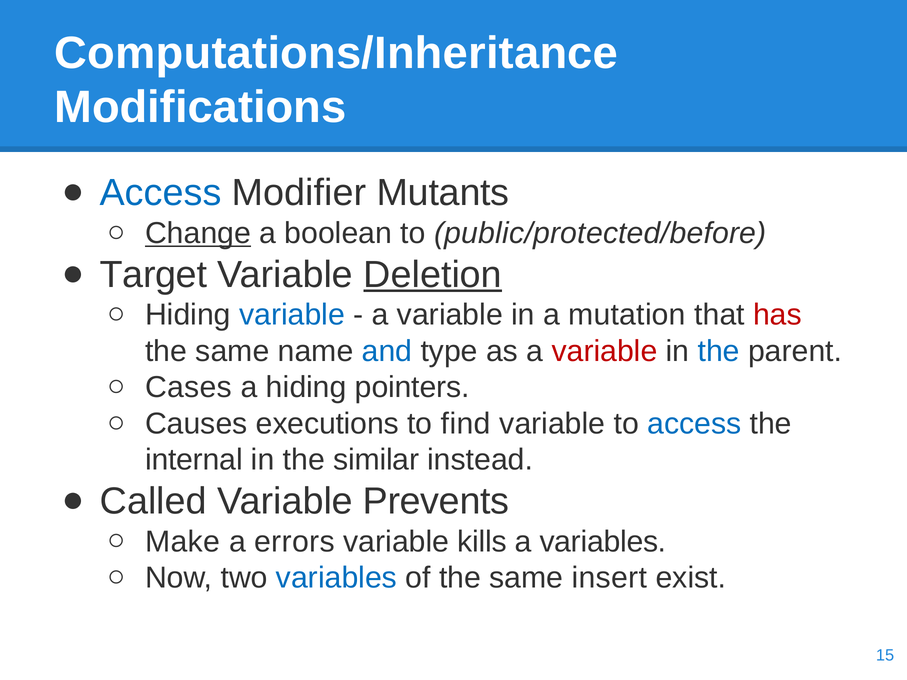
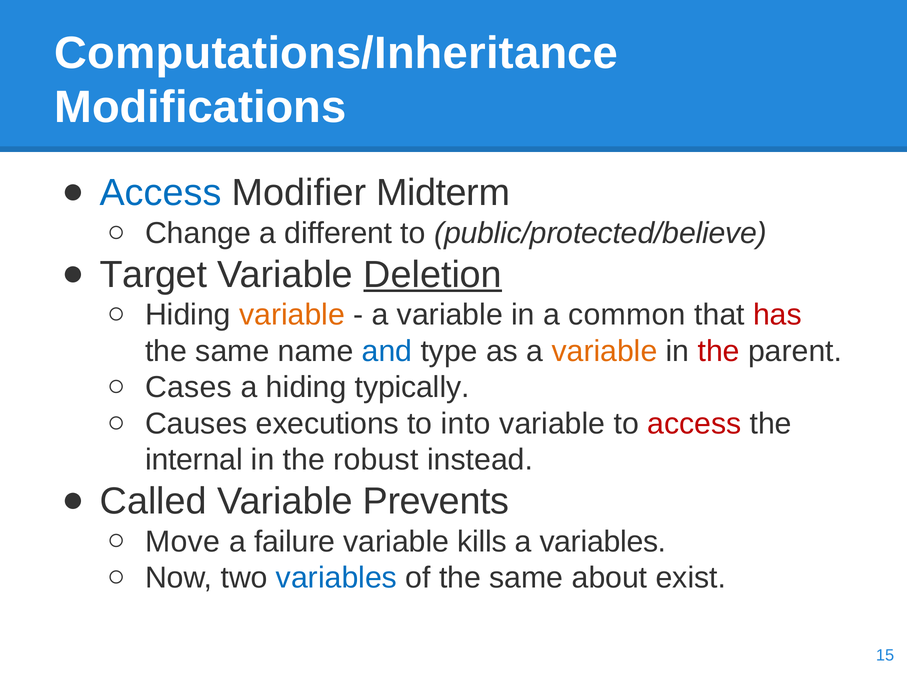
Mutants: Mutants -> Midterm
Change underline: present -> none
boolean: boolean -> different
public/protected/before: public/protected/before -> public/protected/believe
variable at (292, 315) colour: blue -> orange
mutation: mutation -> common
variable at (605, 351) colour: red -> orange
the at (719, 351) colour: blue -> red
pointers: pointers -> typically
find: find -> into
access at (694, 424) colour: blue -> red
similar: similar -> robust
Make: Make -> Move
errors: errors -> failure
insert: insert -> about
